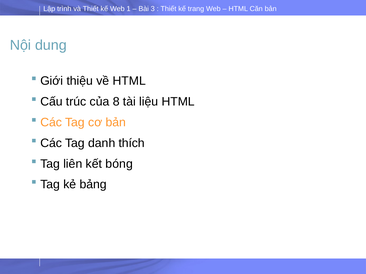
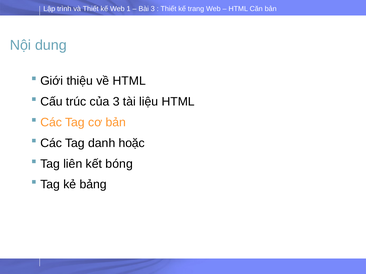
của 8: 8 -> 3
thích: thích -> hoặc
